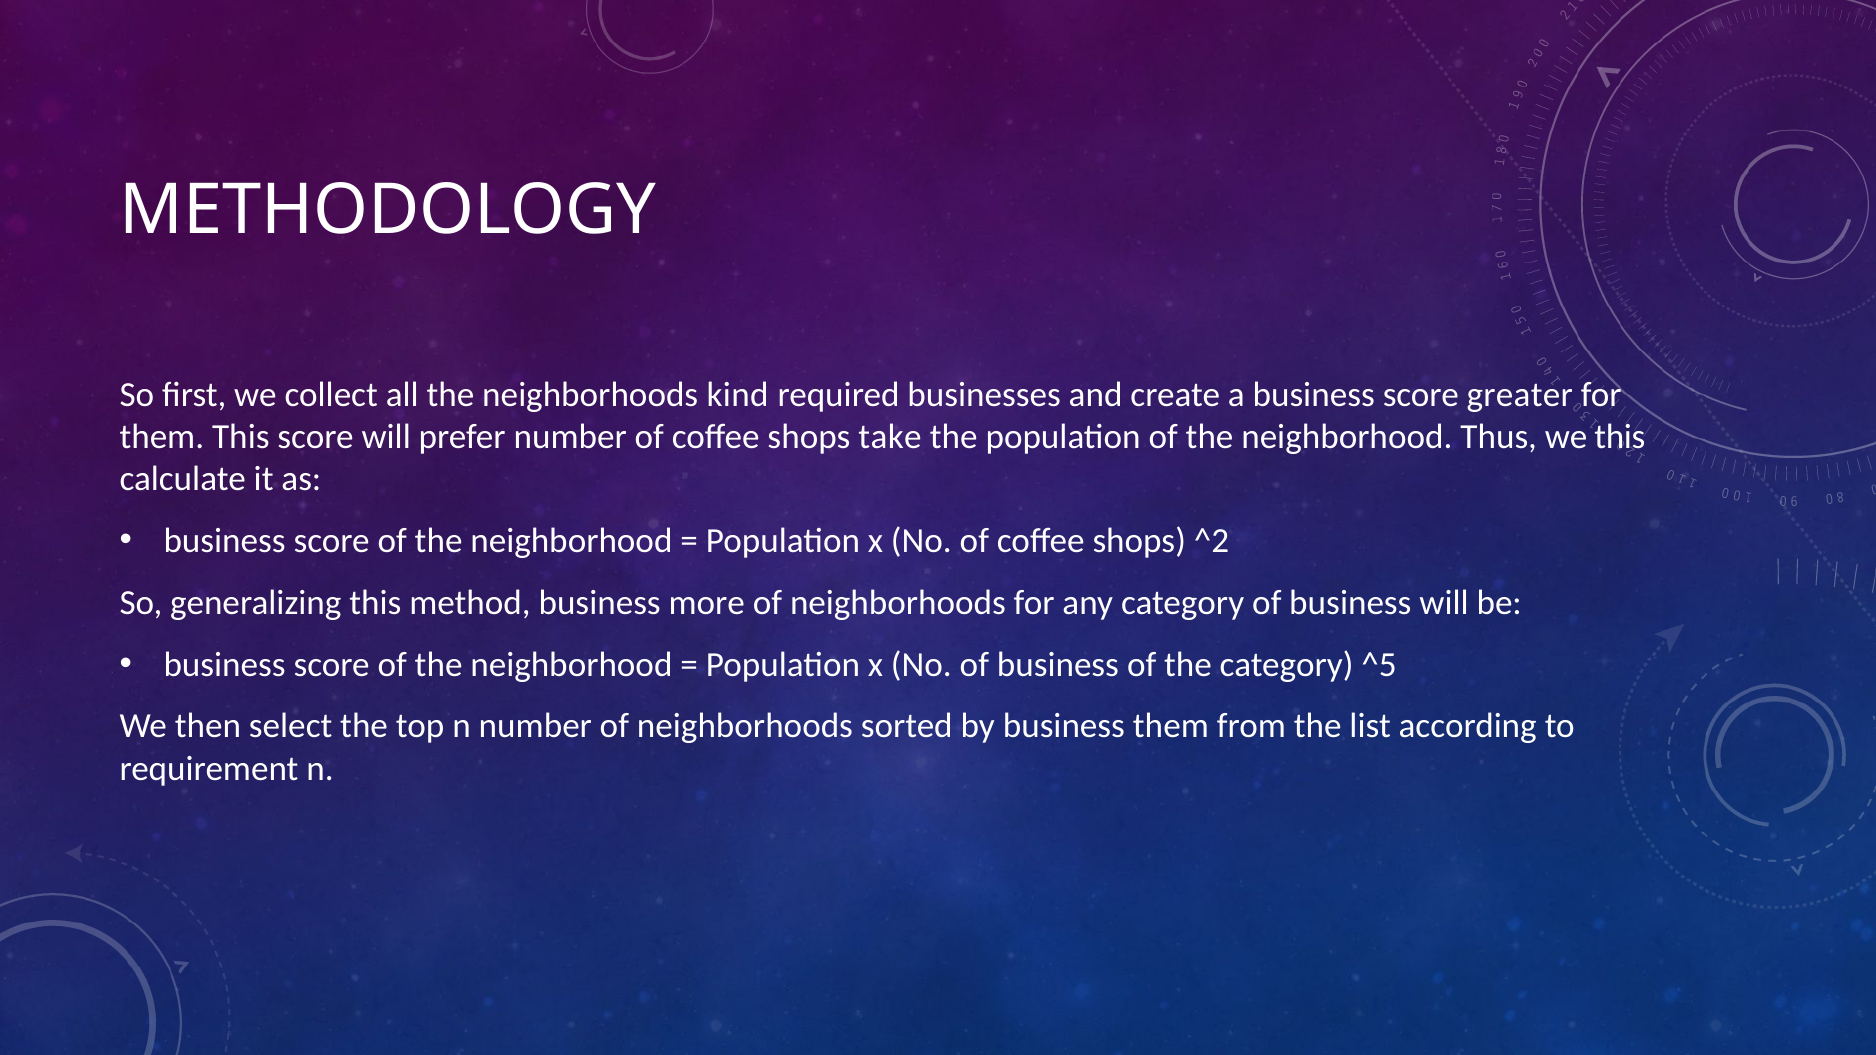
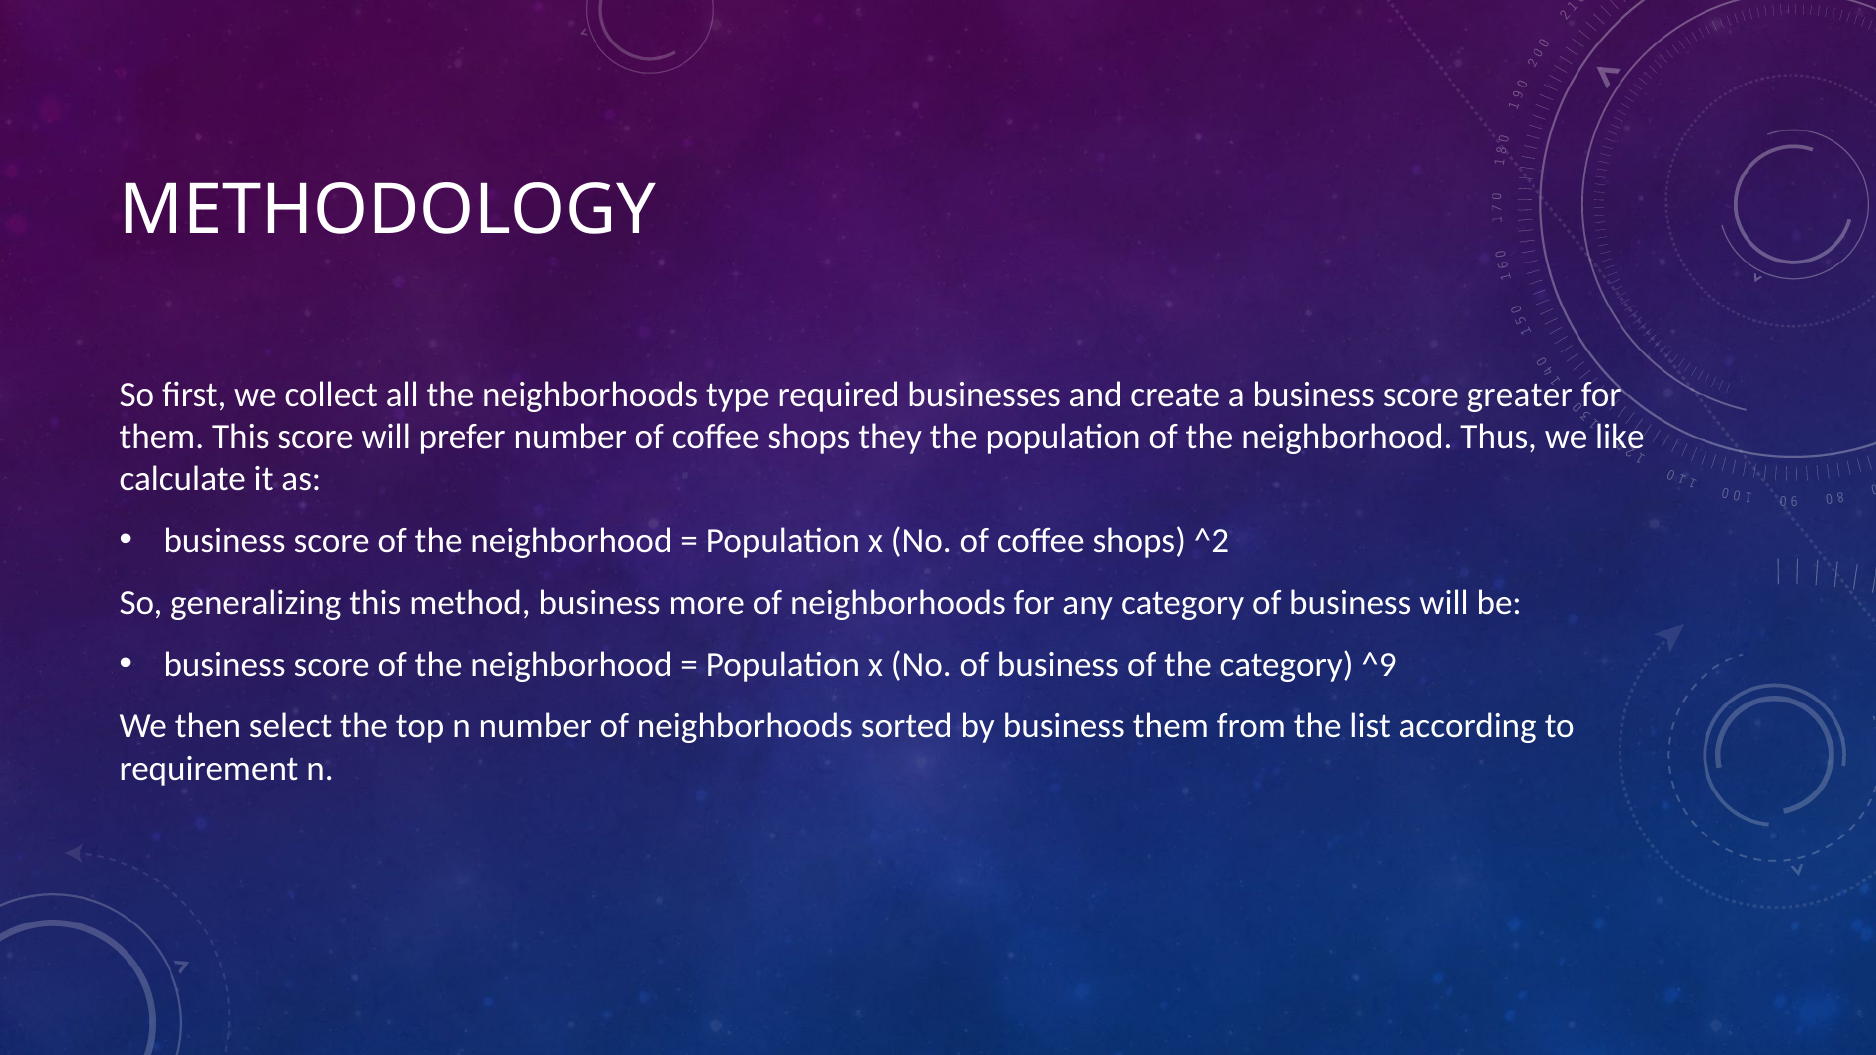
kind: kind -> type
take: take -> they
we this: this -> like
^5: ^5 -> ^9
